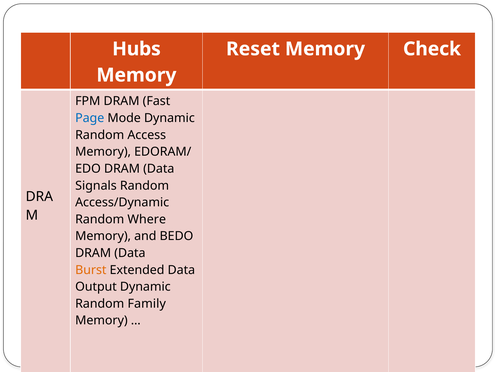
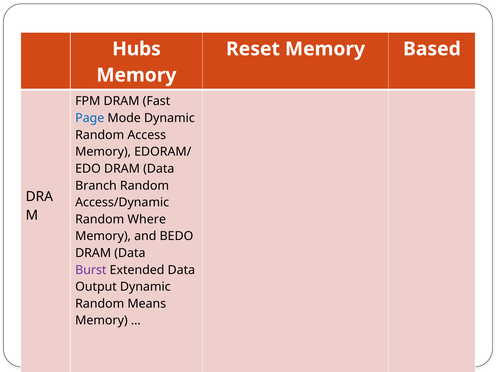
Check: Check -> Based
Signals: Signals -> Branch
Burst colour: orange -> purple
Family: Family -> Means
